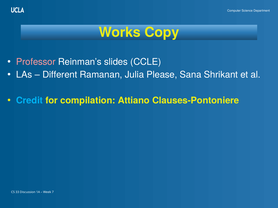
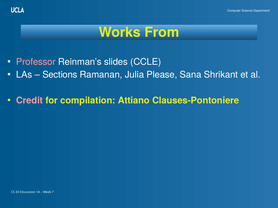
Copy: Copy -> From
Different: Different -> Sections
Credit colour: light blue -> pink
